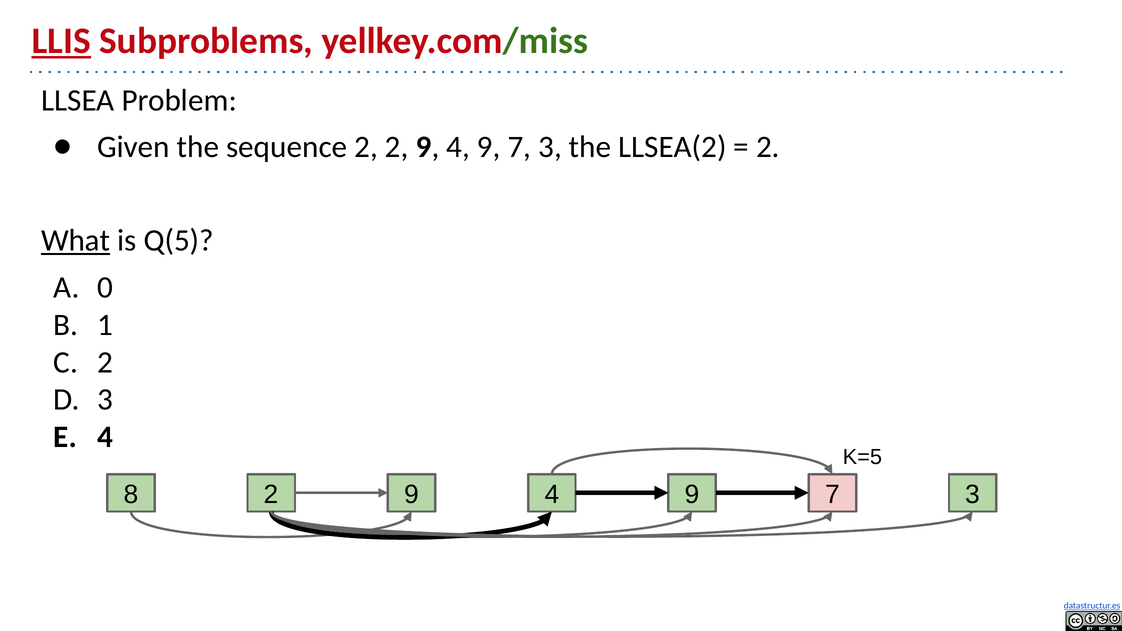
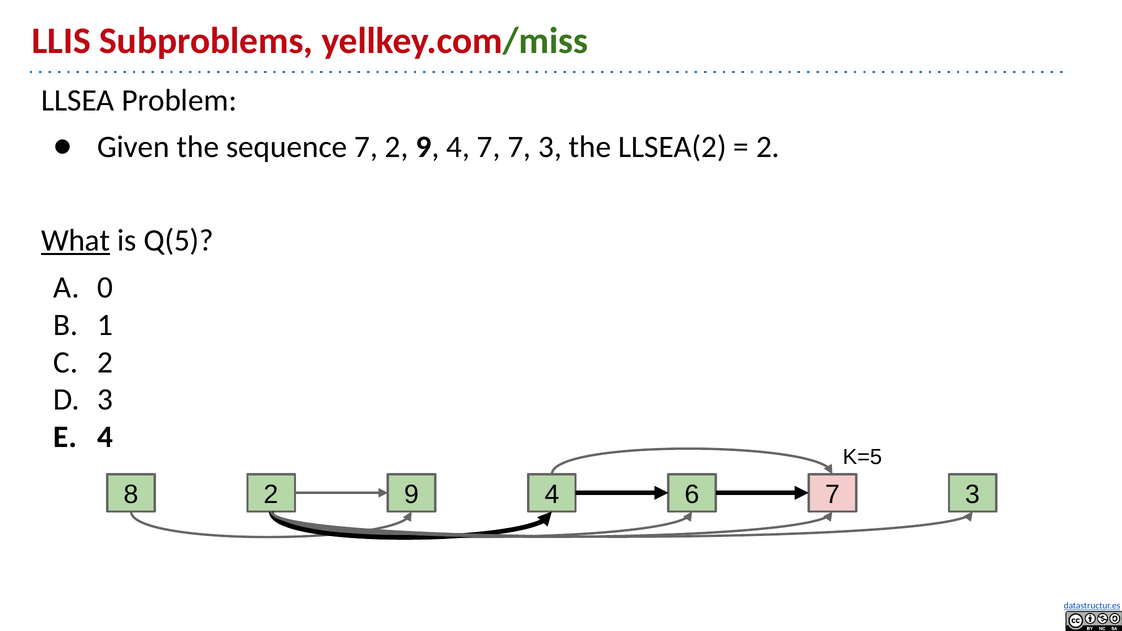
LLIS underline: present -> none
sequence 2: 2 -> 7
9 4 9: 9 -> 7
2 4 9: 9 -> 6
